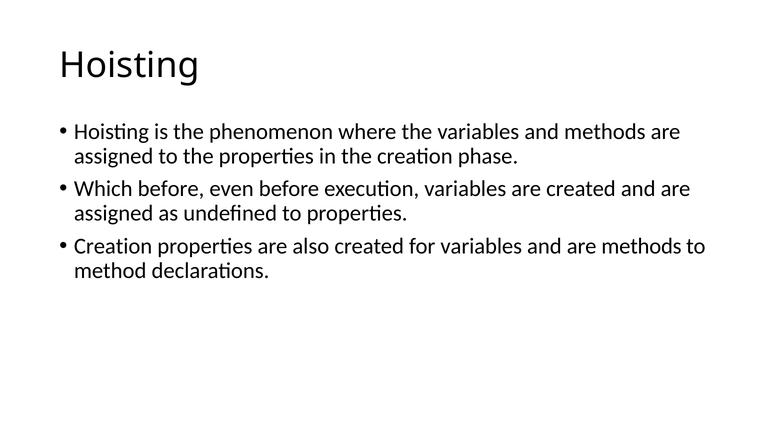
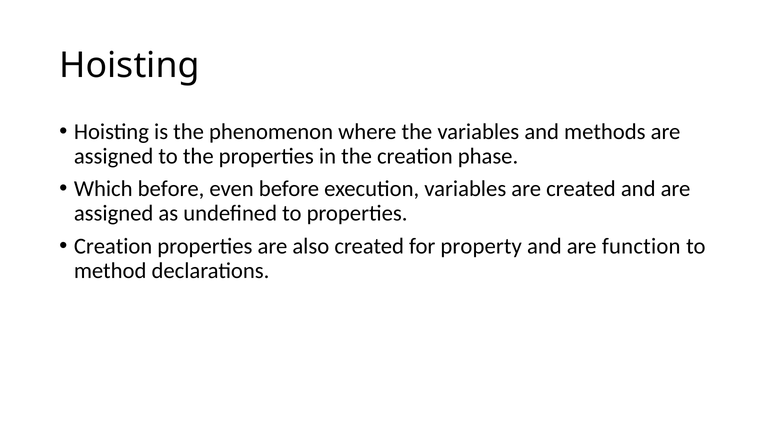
for variables: variables -> property
are methods: methods -> function
